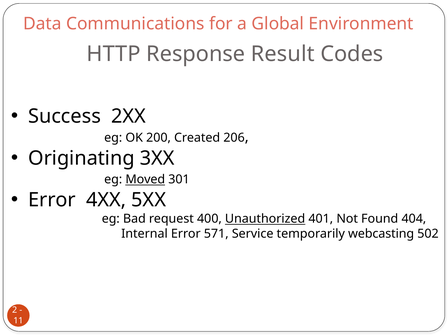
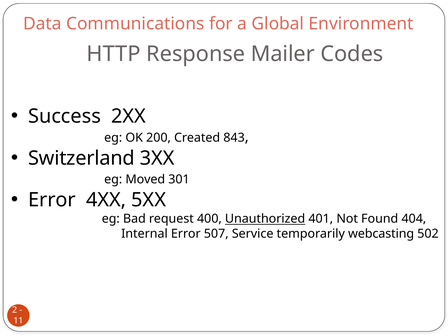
Result: Result -> Mailer
206: 206 -> 843
Originating: Originating -> Switzerland
Moved underline: present -> none
571: 571 -> 507
